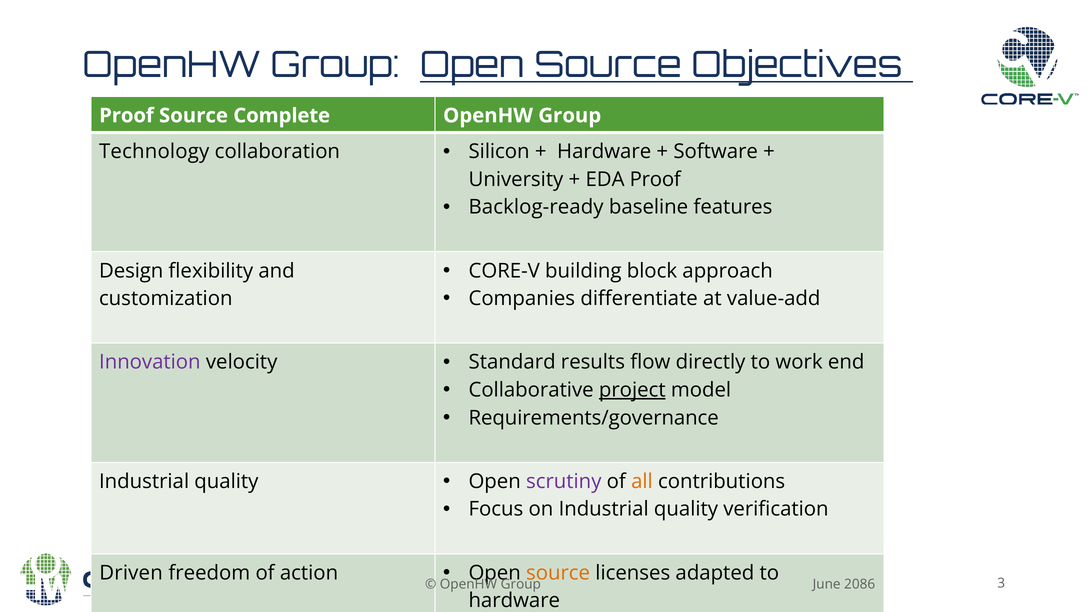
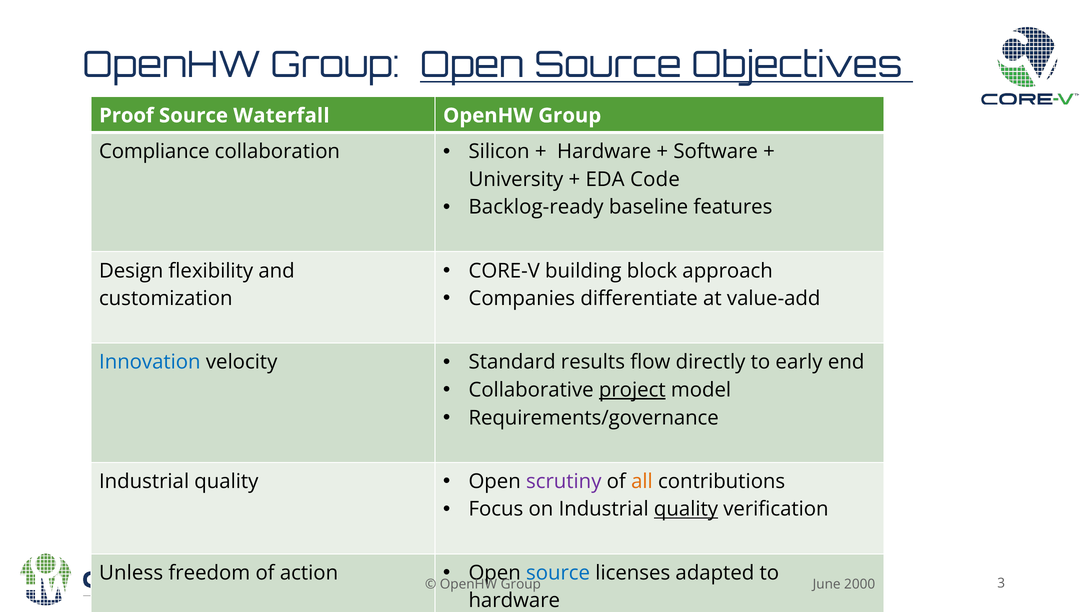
Complete: Complete -> Waterfall
Technology: Technology -> Compliance
EDA Proof: Proof -> Code
Innovation colour: purple -> blue
work: work -> early
quality at (686, 509) underline: none -> present
Driven: Driven -> Unless
source at (558, 573) colour: orange -> blue
2086: 2086 -> 2000
